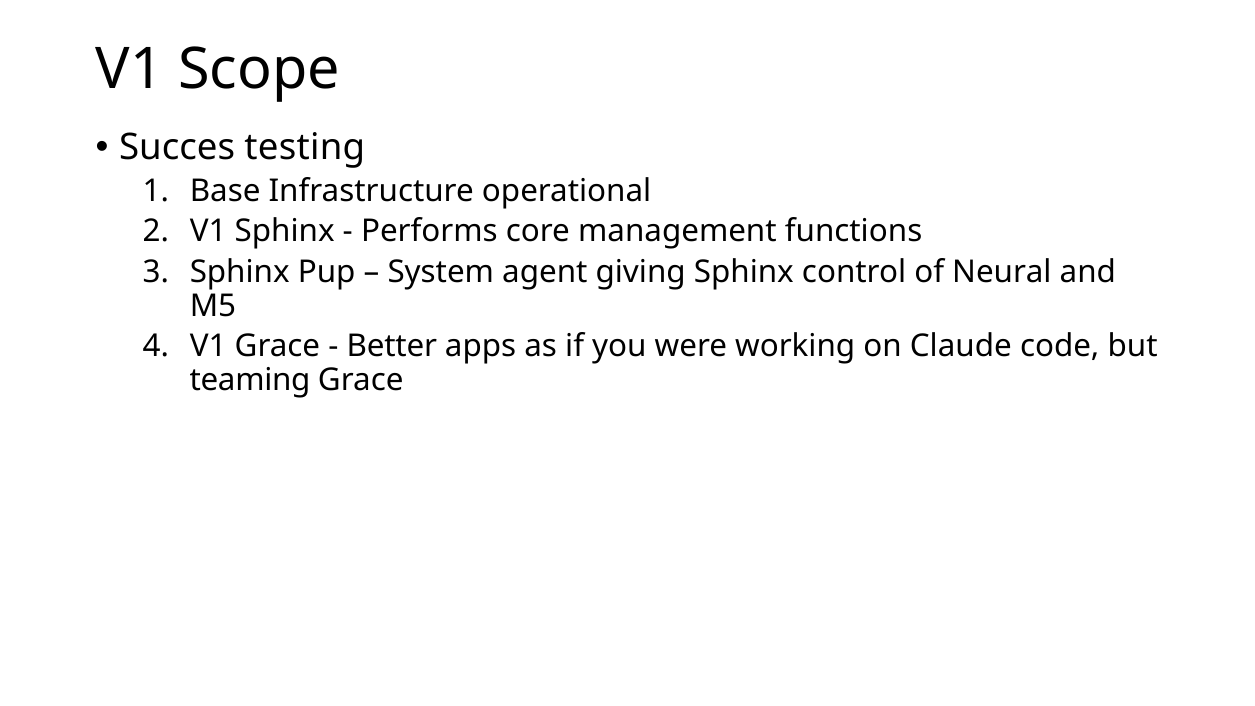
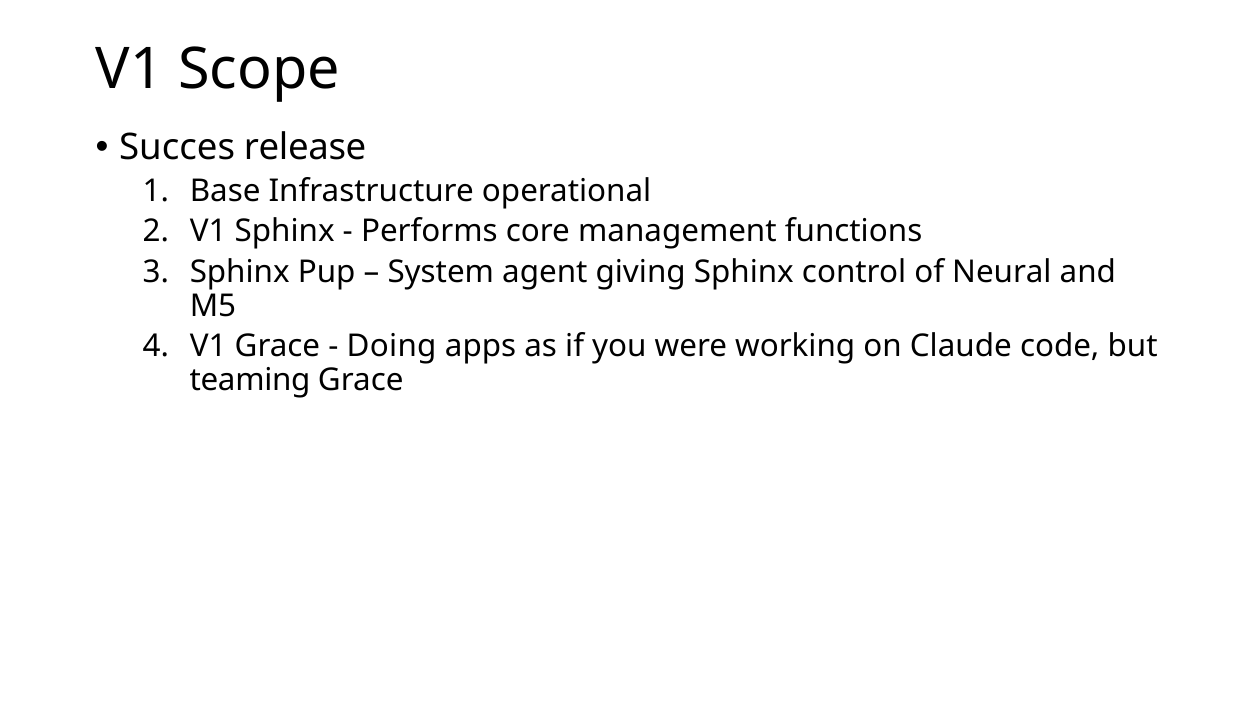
testing: testing -> release
Better: Better -> Doing
